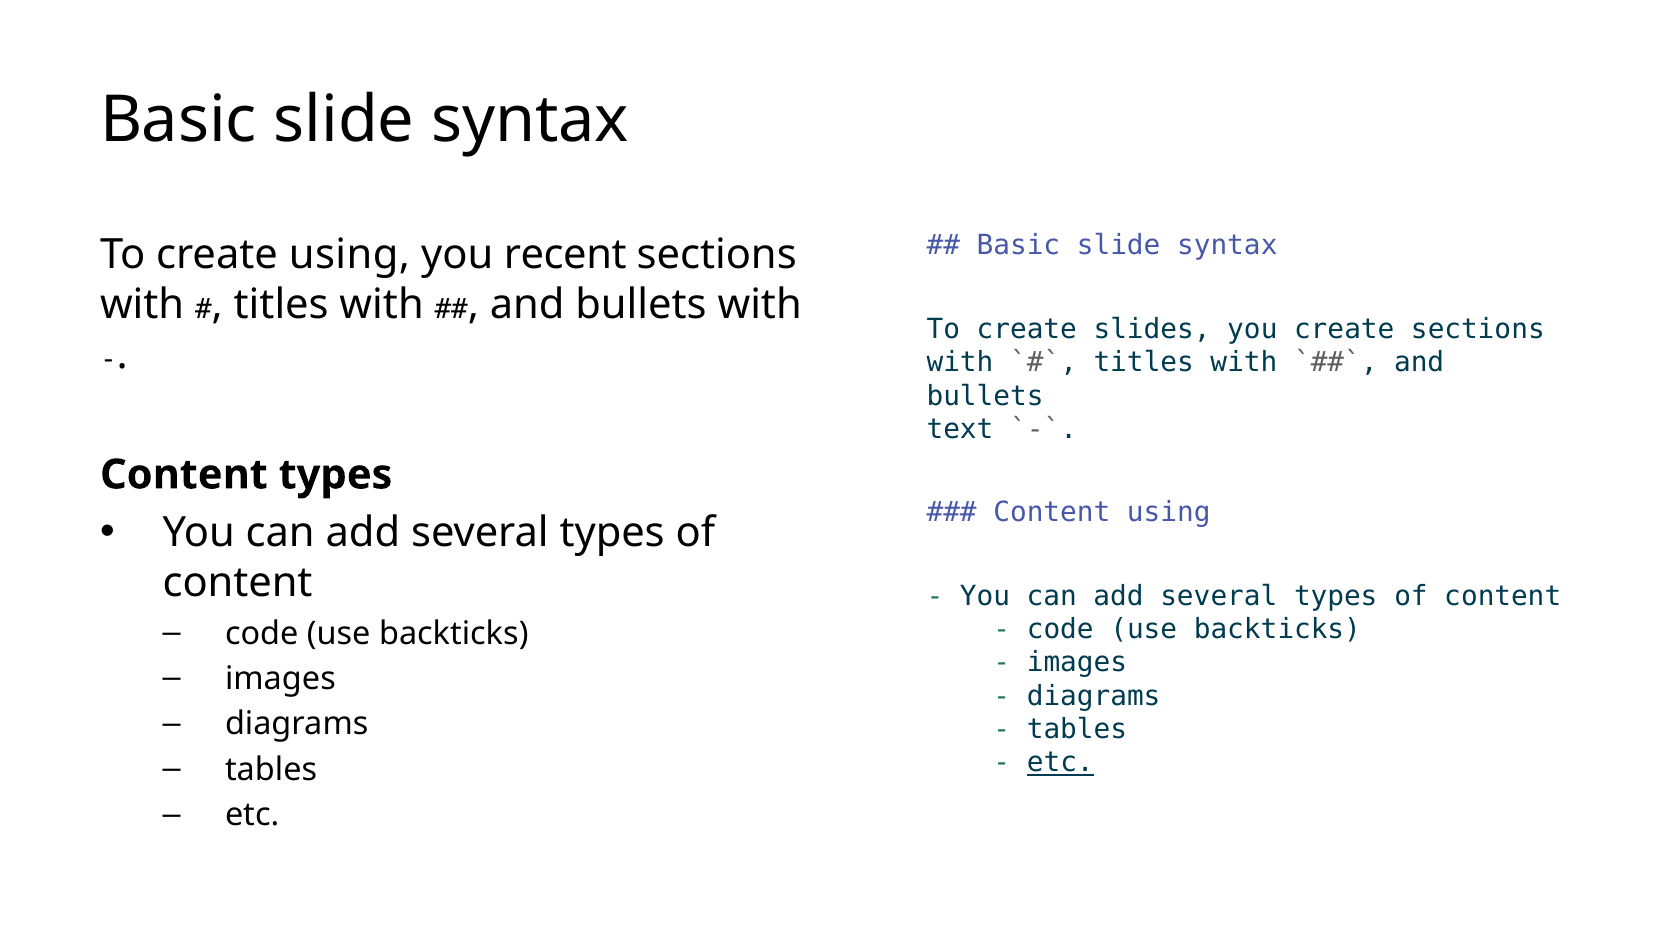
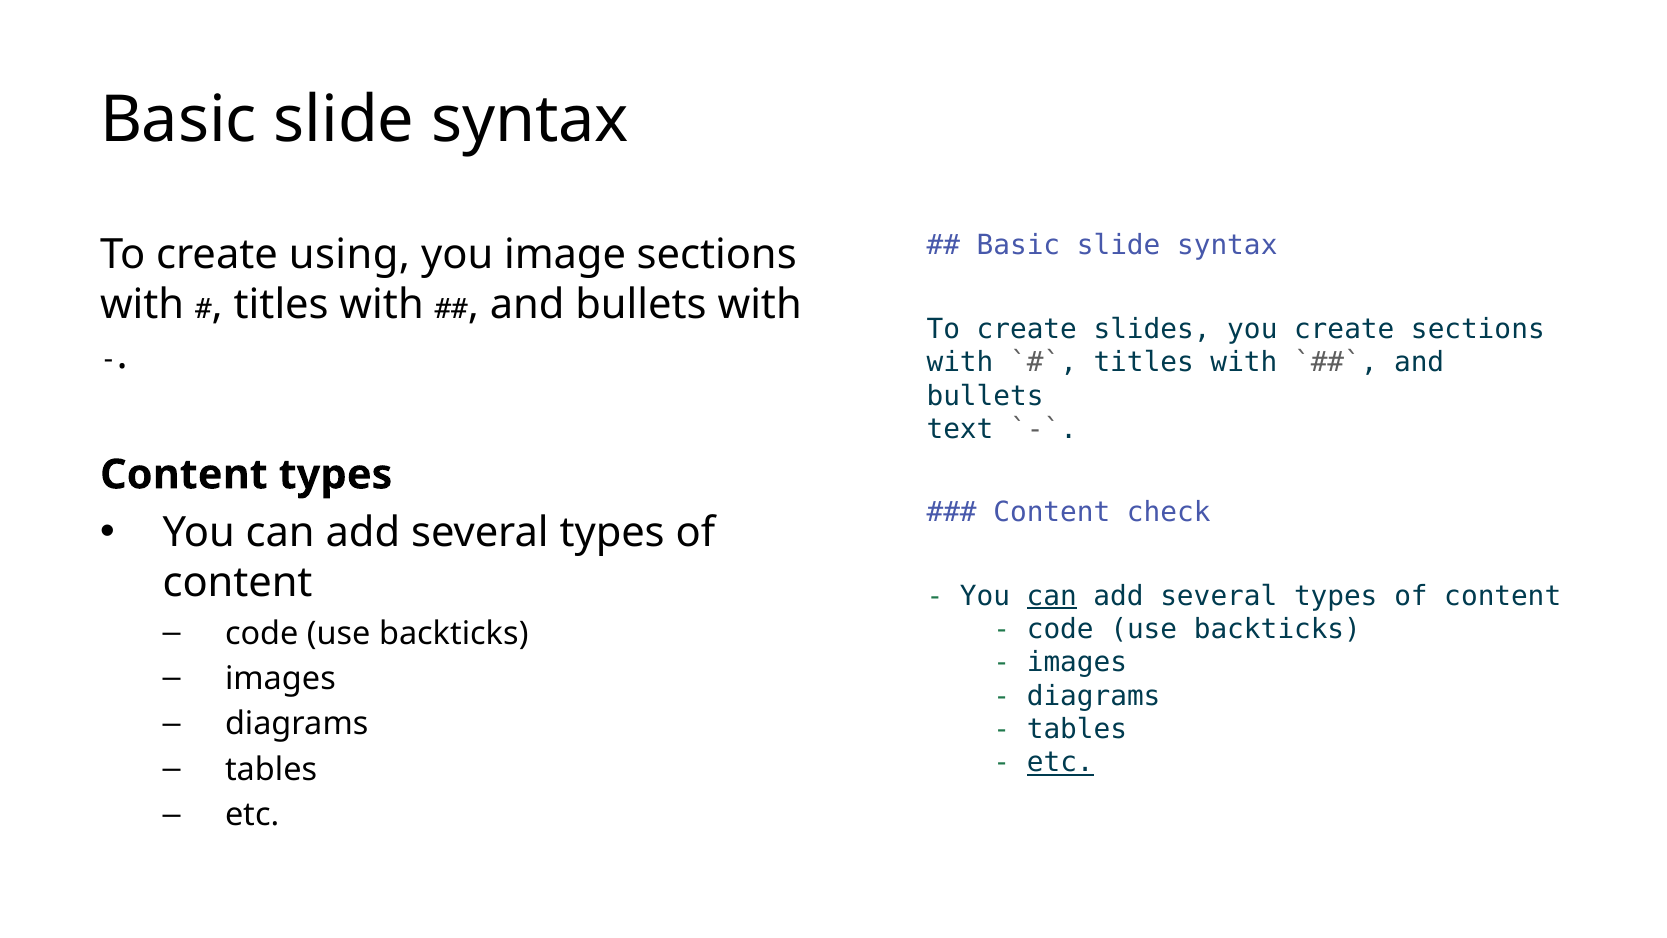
recent: recent -> image
Content using: using -> check
can at (1052, 596) underline: none -> present
